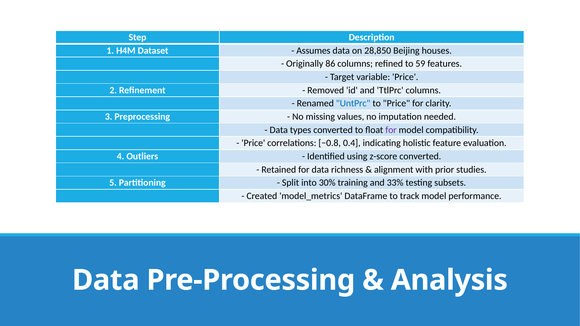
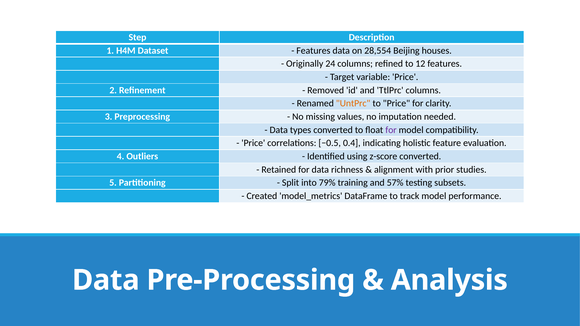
Assumes at (313, 51): Assumes -> Features
28,850: 28,850 -> 28,554
86: 86 -> 24
59: 59 -> 12
UntPrc colour: blue -> orange
−0.8: −0.8 -> −0.5
30%: 30% -> 79%
33%: 33% -> 57%
